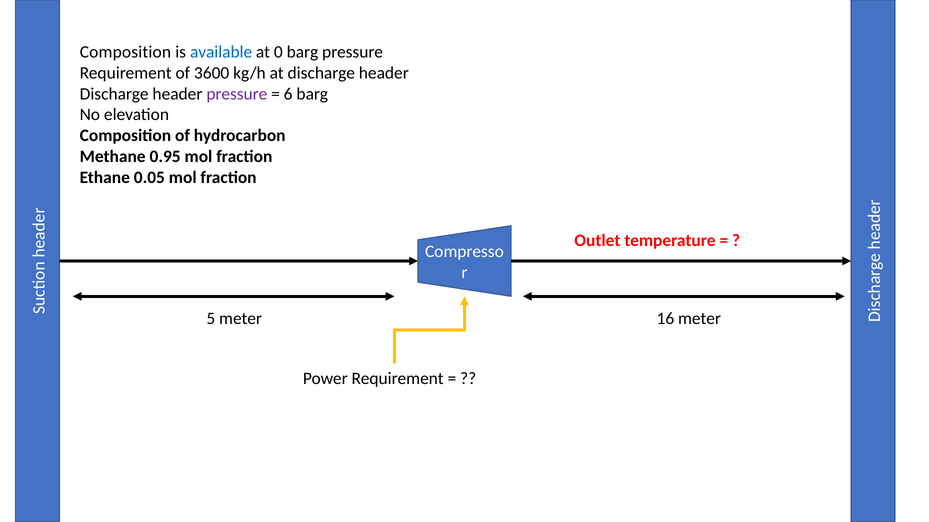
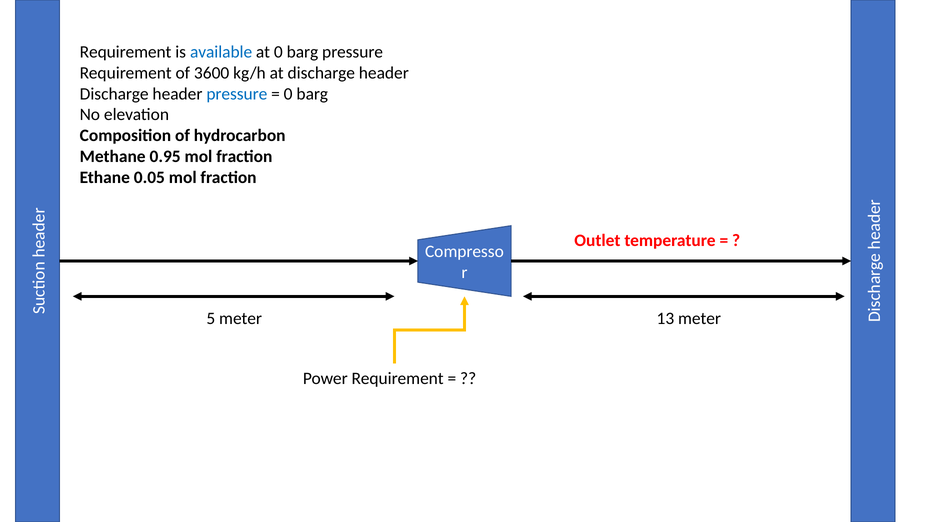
Composition at (125, 52): Composition -> Requirement
pressure at (237, 94) colour: purple -> blue
6 at (288, 94): 6 -> 0
16: 16 -> 13
